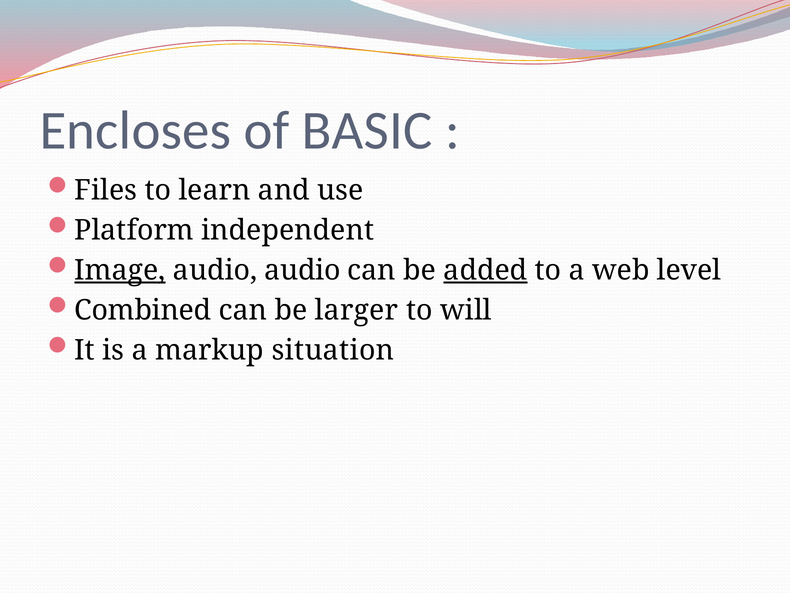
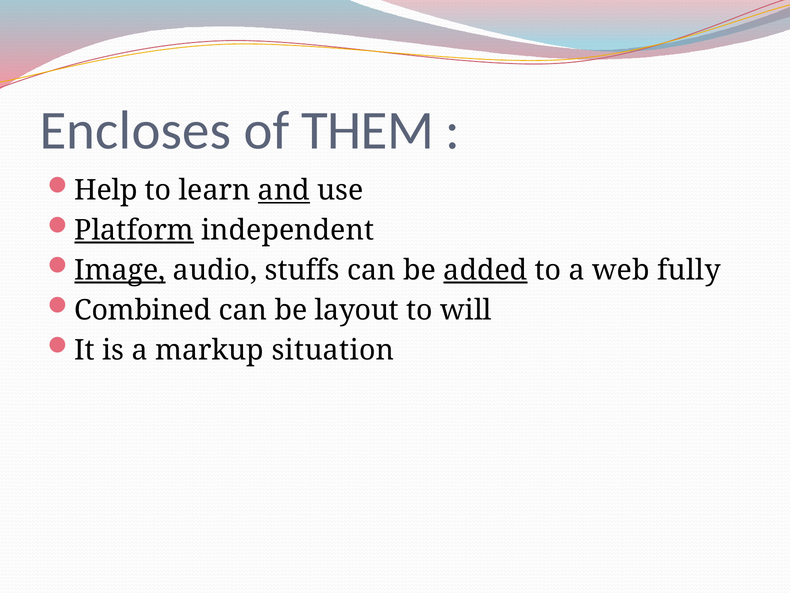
BASIC: BASIC -> THEM
Files: Files -> Help
and underline: none -> present
Platform underline: none -> present
audio audio: audio -> stuffs
level: level -> fully
larger: larger -> layout
